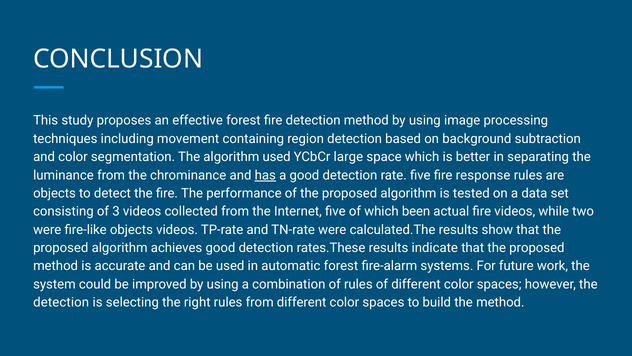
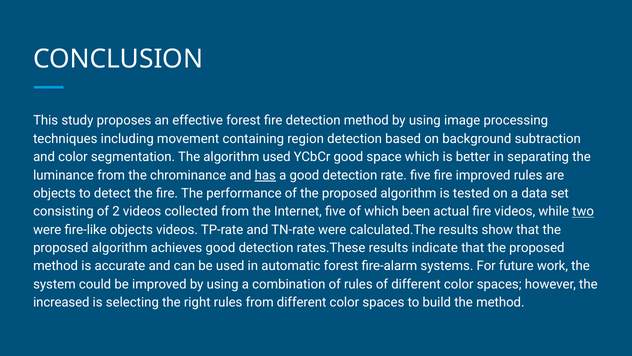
YCbCr large: large -> good
fire response: response -> improved
3: 3 -> 2
two underline: none -> present
detection at (61, 302): detection -> increased
